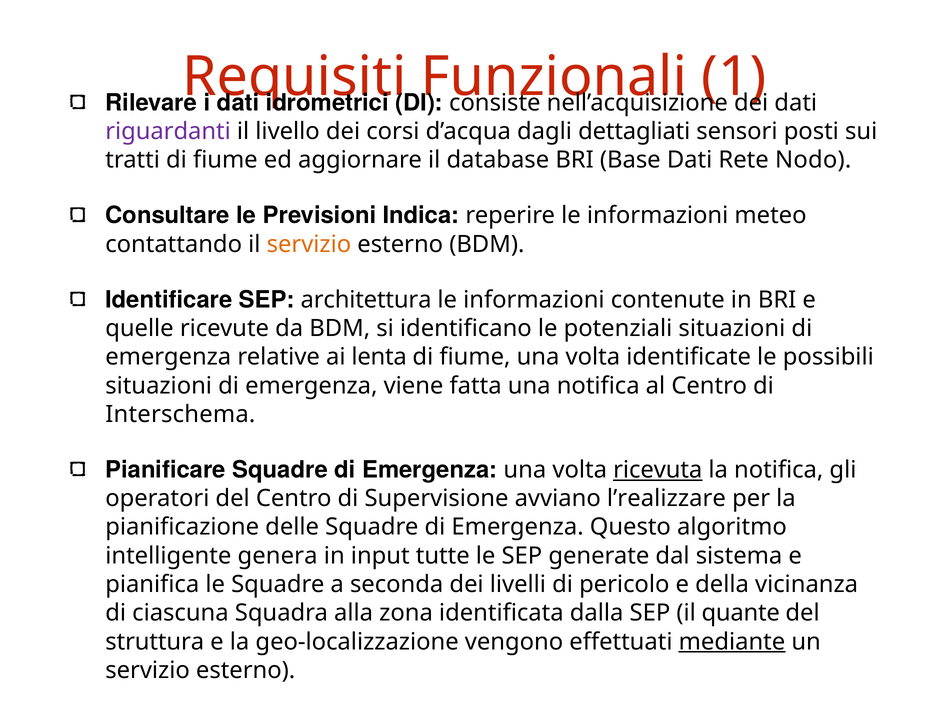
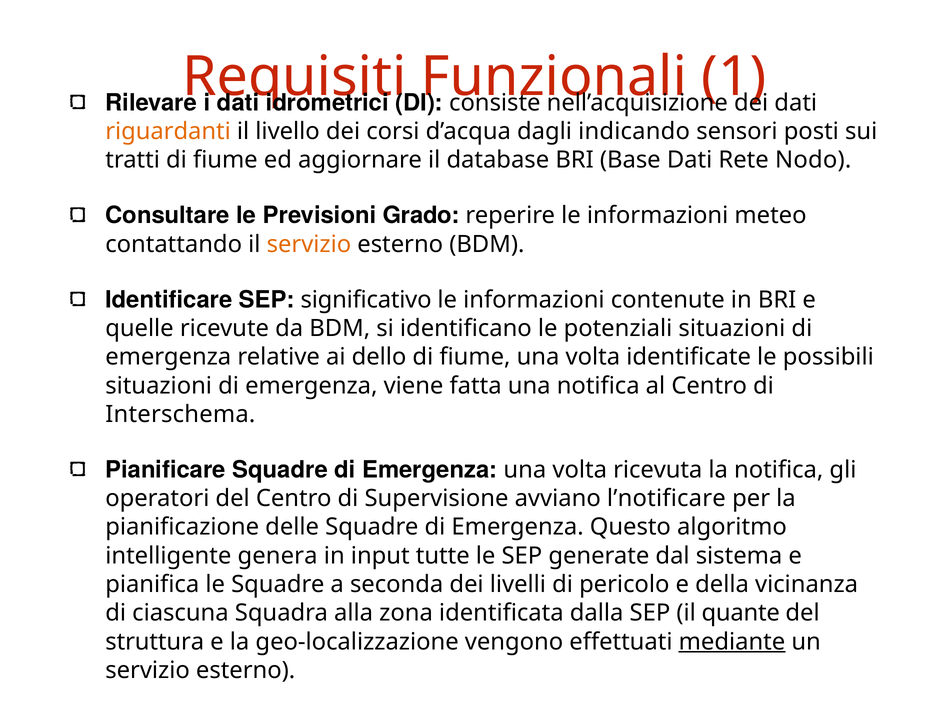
riguardanti colour: purple -> orange
dettagliati: dettagliati -> indicando
Indica: Indica -> Grado
architettura: architettura -> significativo
lenta: lenta -> dello
ricevuta underline: present -> none
l’realizzare: l’realizzare -> l’notificare
